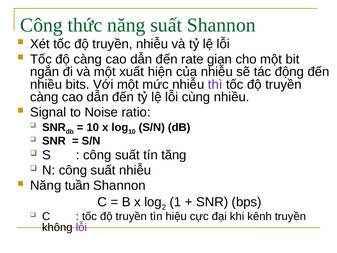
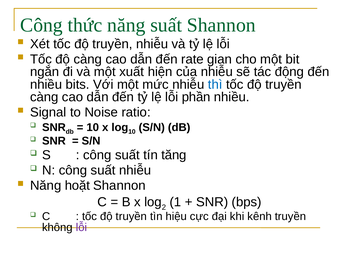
thì colour: purple -> blue
cùng: cùng -> phần
tuần: tuần -> hoặt
